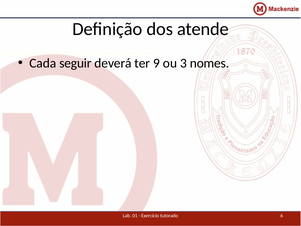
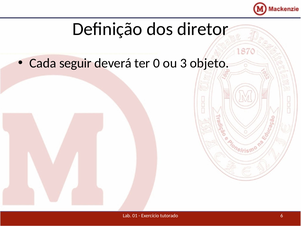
atende: atende -> diretor
9: 9 -> 0
nomes: nomes -> objeto
